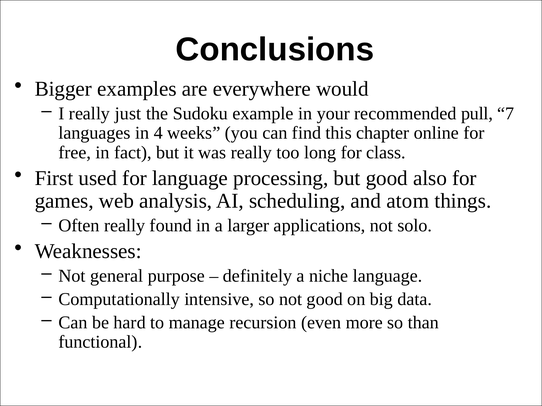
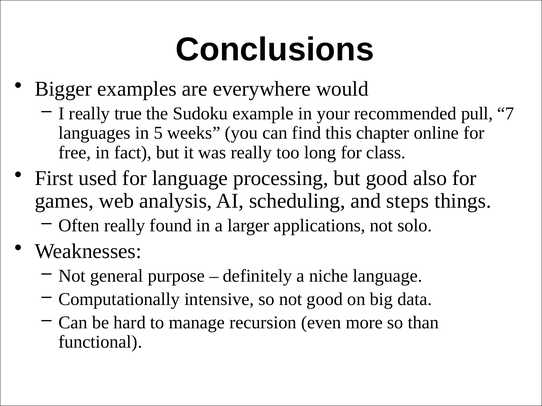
just: just -> true
4: 4 -> 5
atom: atom -> steps
